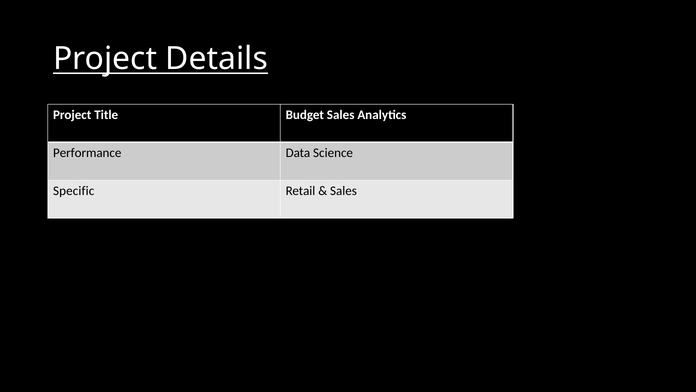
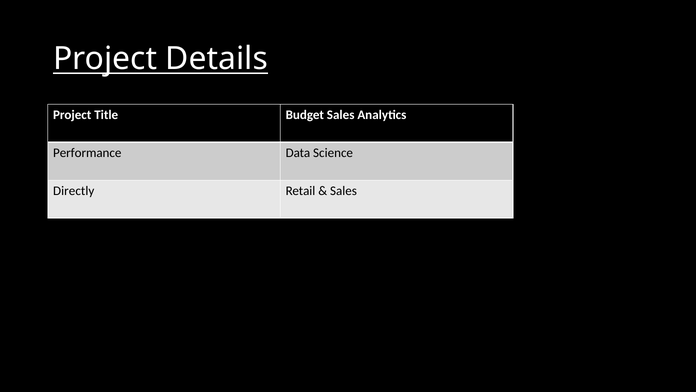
Specific: Specific -> Directly
